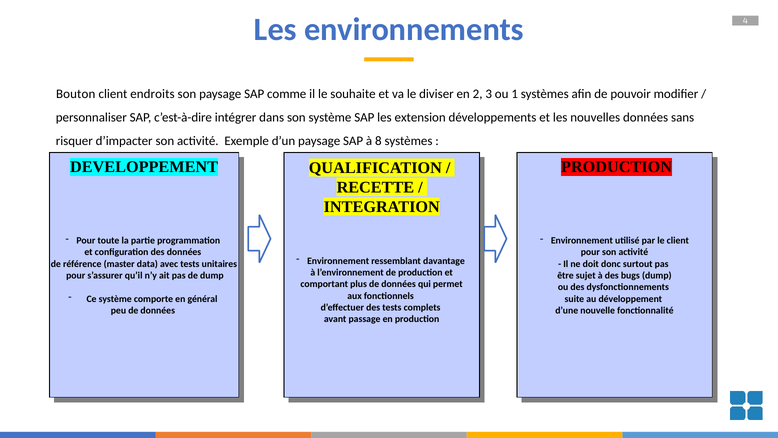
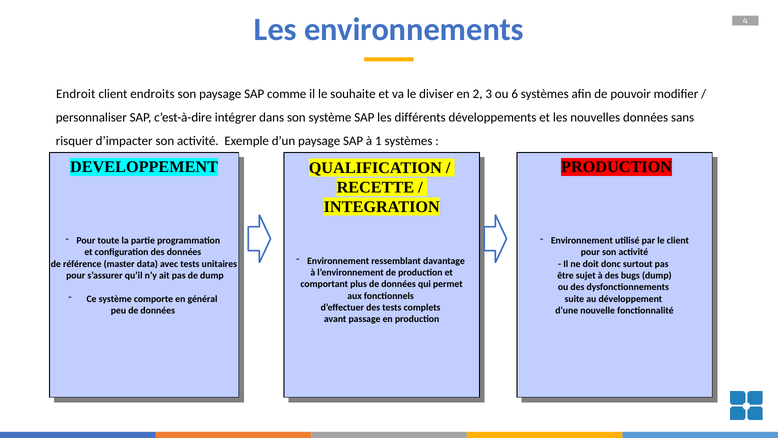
Bouton: Bouton -> Endroit
1: 1 -> 6
extension: extension -> différents
8: 8 -> 1
